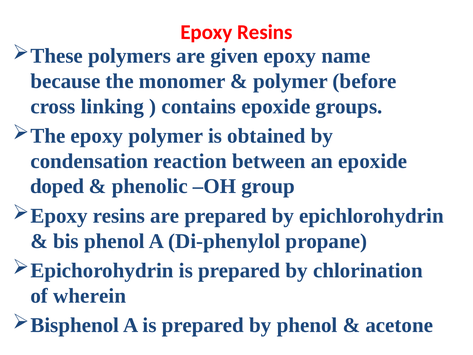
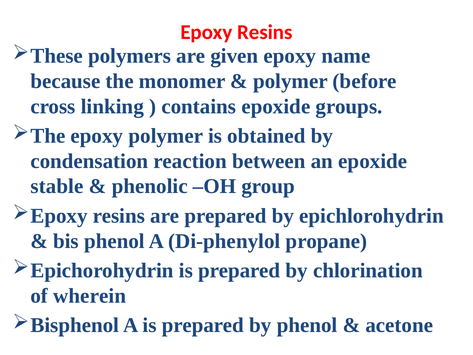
doped: doped -> stable
